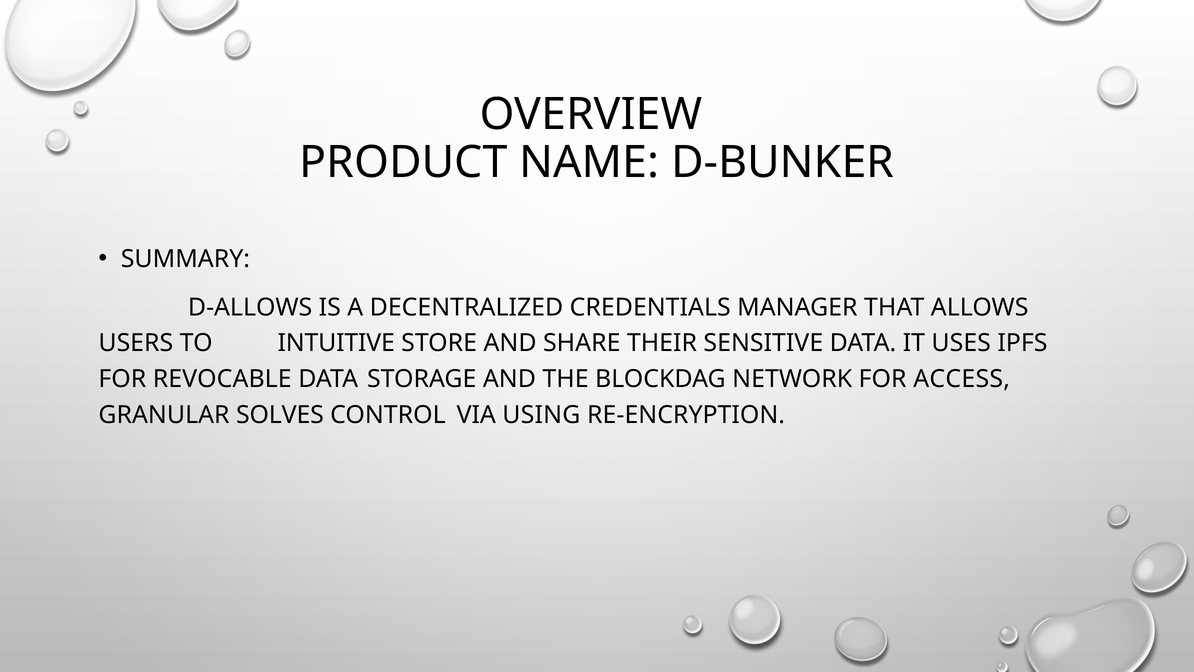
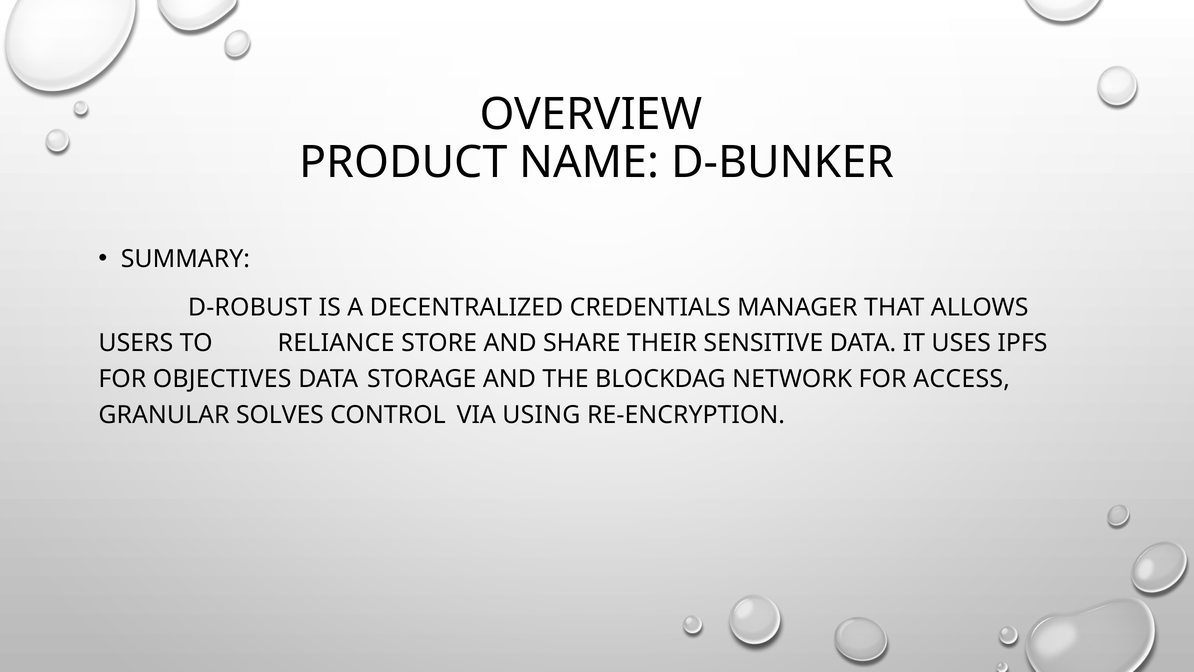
D-ALLOWS: D-ALLOWS -> D-ROBUST
INTUITIVE: INTUITIVE -> RELIANCE
REVOCABLE: REVOCABLE -> OBJECTIVES
